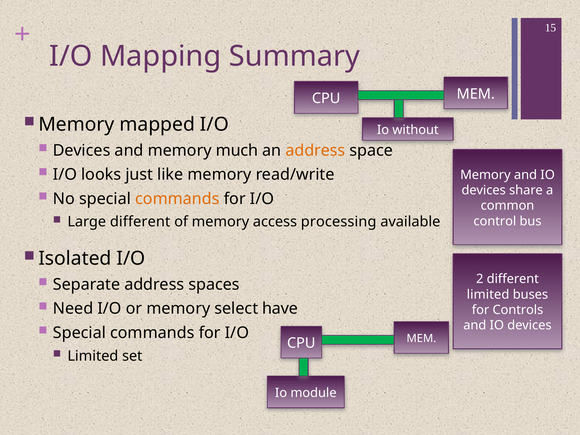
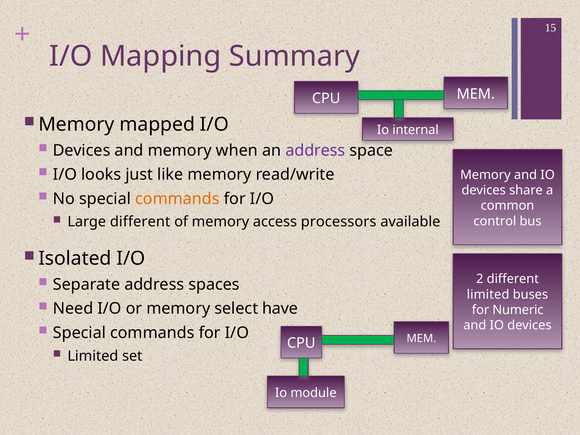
without: without -> internal
much: much -> when
address at (315, 150) colour: orange -> purple
processing: processing -> processors
Controls: Controls -> Numeric
